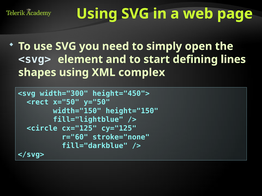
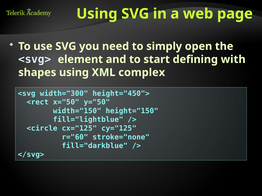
lines: lines -> with
